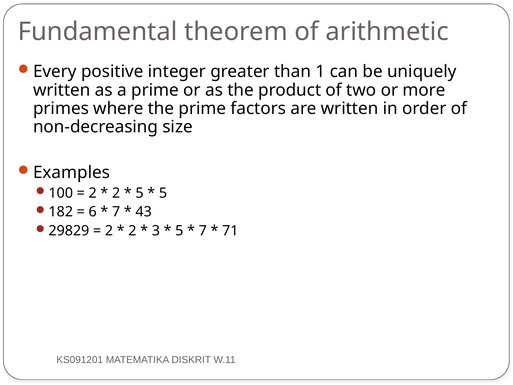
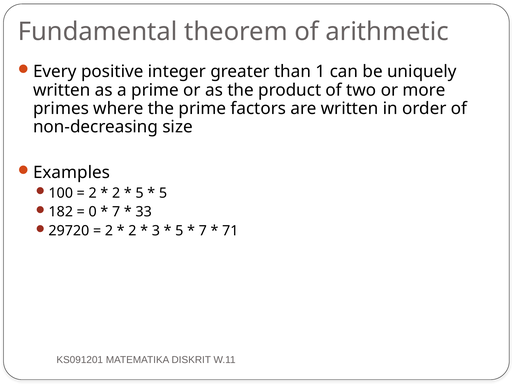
6: 6 -> 0
43: 43 -> 33
29829: 29829 -> 29720
